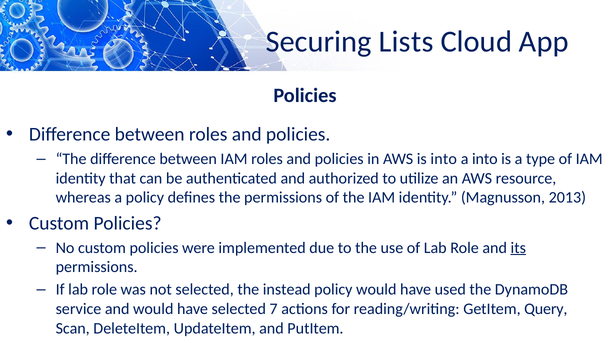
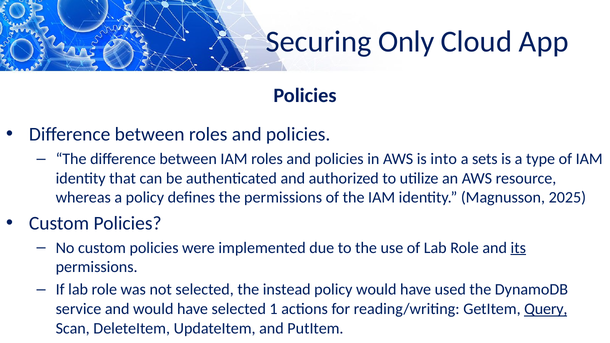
Lists: Lists -> Only
a into: into -> sets
2013: 2013 -> 2025
7: 7 -> 1
Query underline: none -> present
